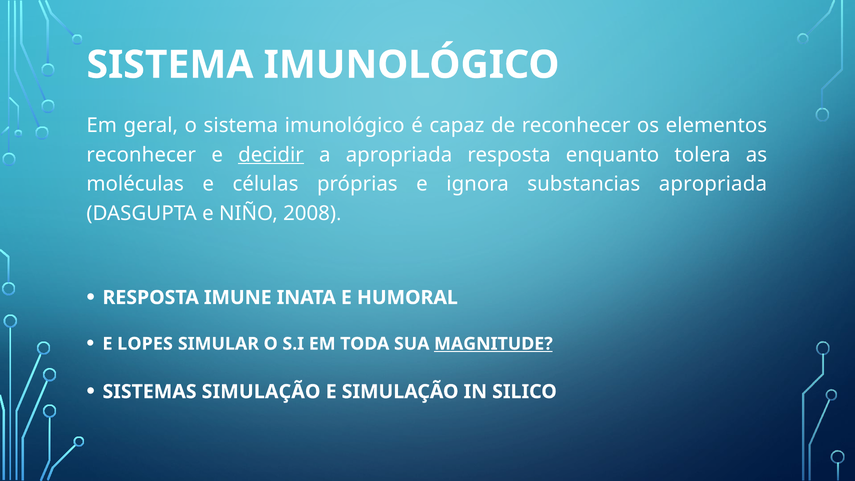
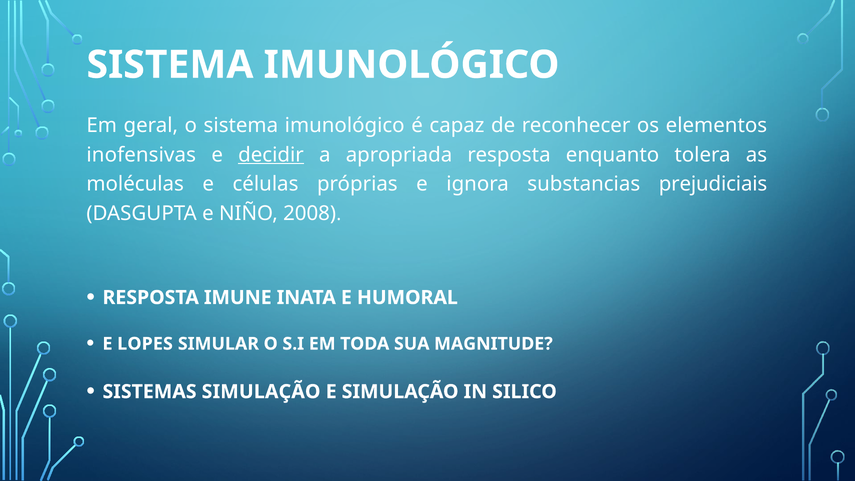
reconhecer at (141, 155): reconhecer -> inofensivas
substancias apropriada: apropriada -> prejudiciais
MAGNITUDE underline: present -> none
